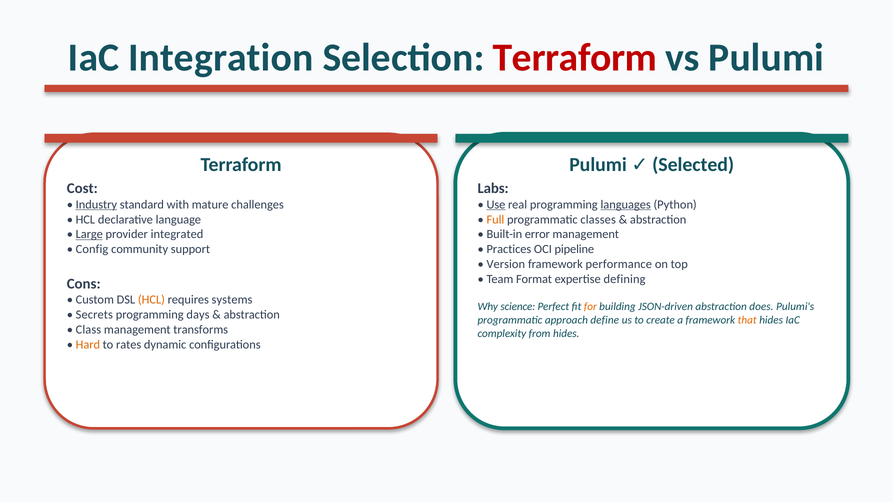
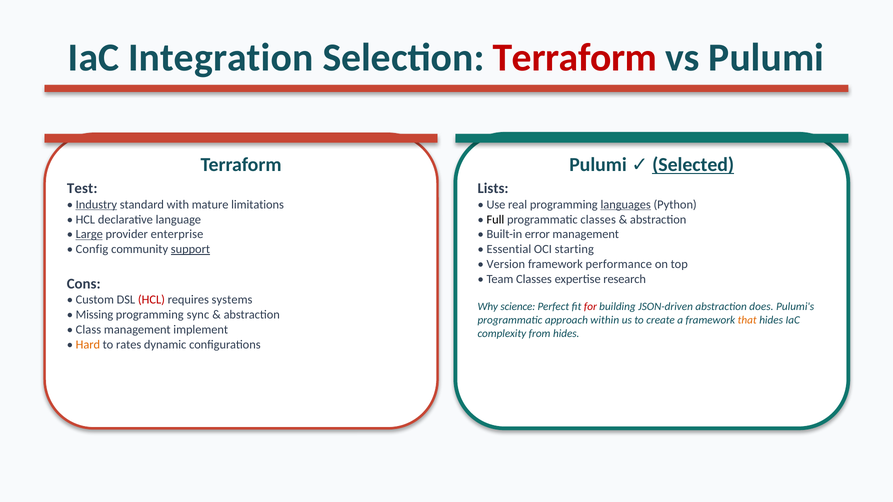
Selected underline: none -> present
Cost: Cost -> Test
Labs: Labs -> Lists
challenges: challenges -> limitations
Use underline: present -> none
Full colour: orange -> black
integrated: integrated -> enterprise
support underline: none -> present
Practices: Practices -> Essential
pipeline: pipeline -> starting
Team Format: Format -> Classes
defining: defining -> research
HCL at (151, 300) colour: orange -> red
for colour: orange -> red
Secrets: Secrets -> Missing
days: days -> sync
define: define -> within
transforms: transforms -> implement
